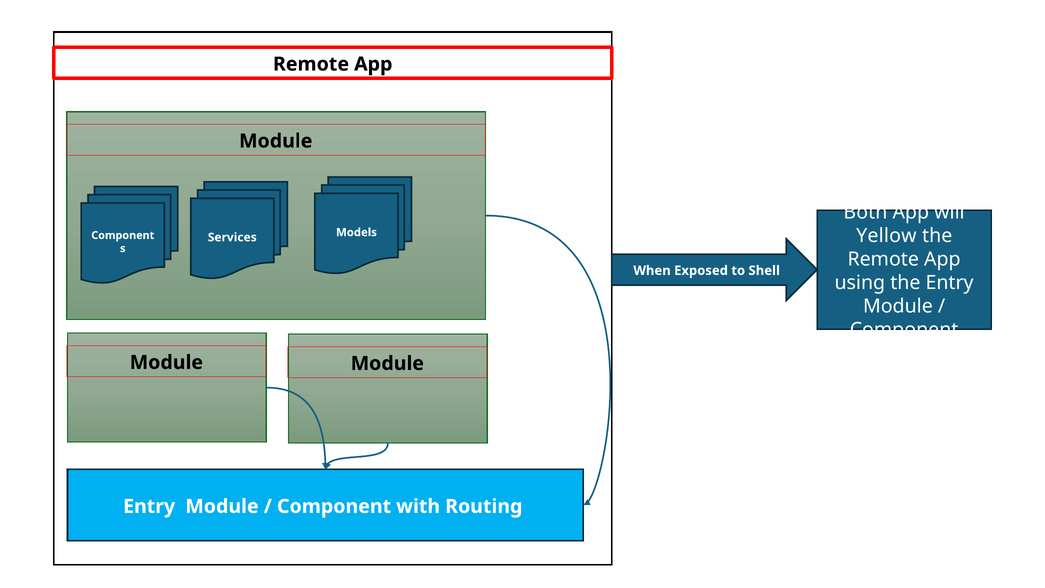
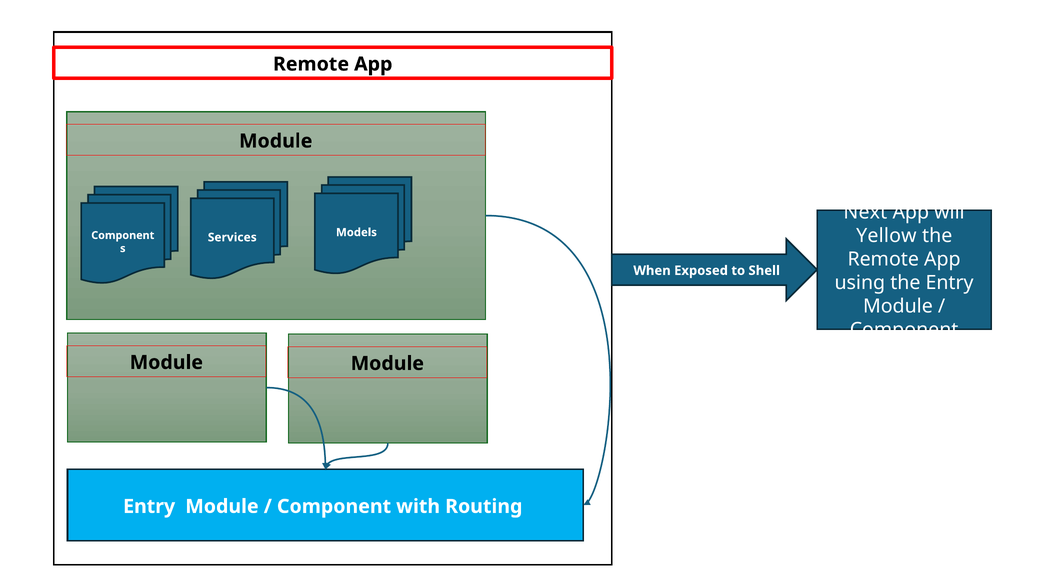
Both: Both -> Next
